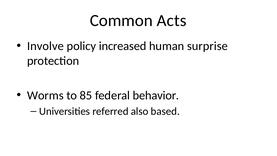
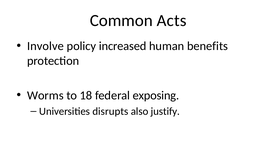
surprise: surprise -> benefits
85: 85 -> 18
behavior: behavior -> exposing
referred: referred -> disrupts
based: based -> justify
